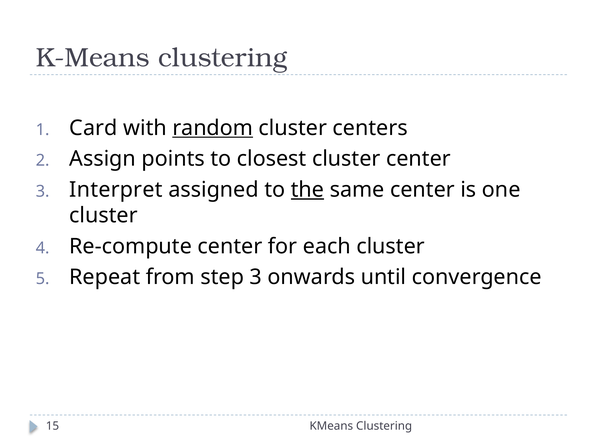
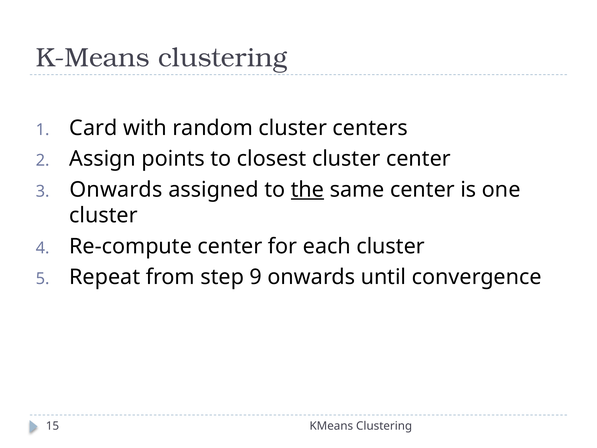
random underline: present -> none
Interpret at (116, 189): Interpret -> Onwards
step 3: 3 -> 9
